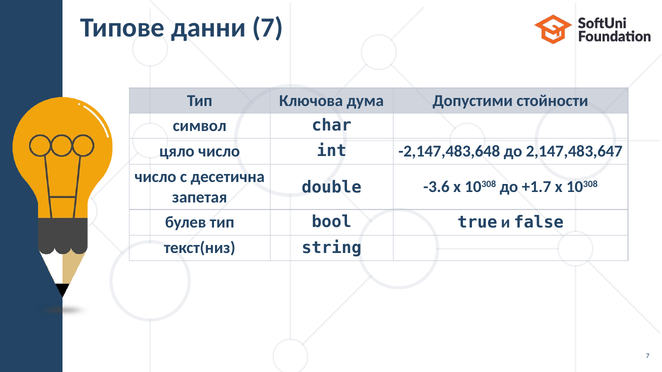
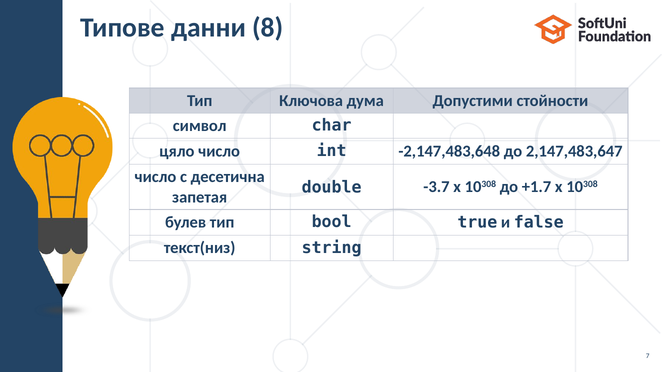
данни 7: 7 -> 8
-3.6: -3.6 -> -3.7
